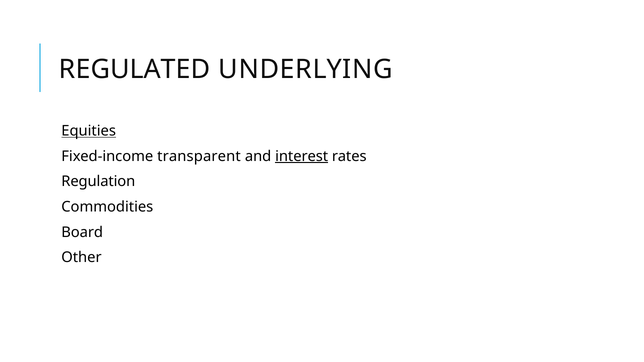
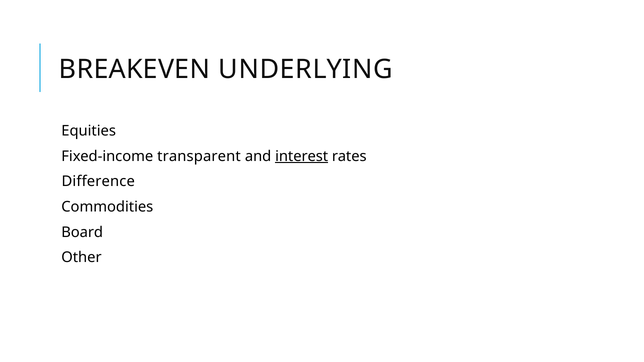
REGULATED: REGULATED -> BREAKEVEN
Equities underline: present -> none
Regulation: Regulation -> Difference
